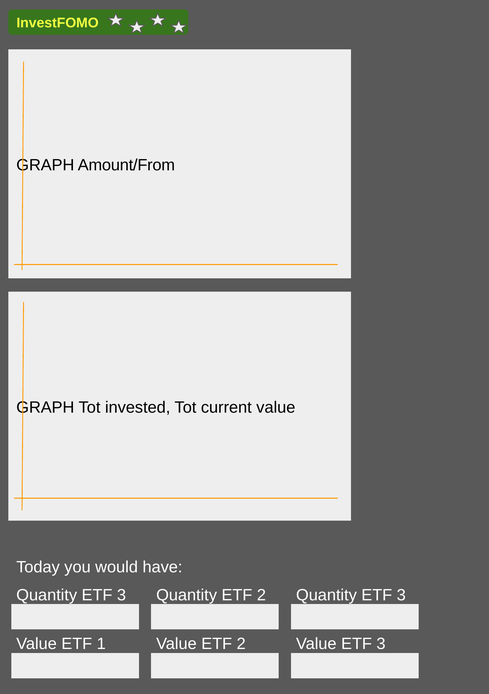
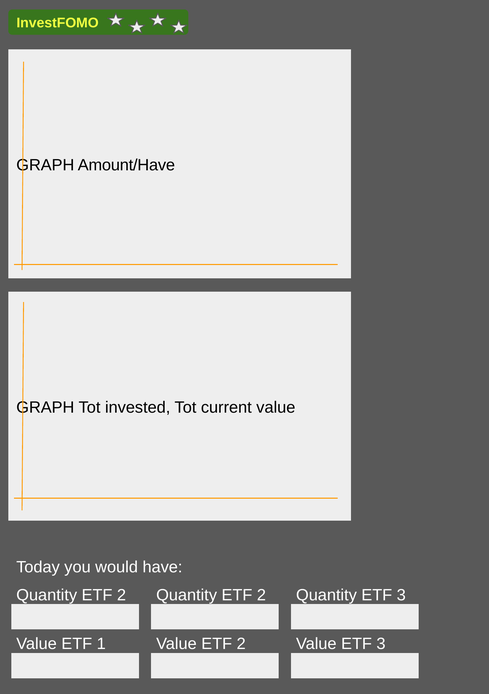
Amount/From: Amount/From -> Amount/Have
3 at (122, 595): 3 -> 2
